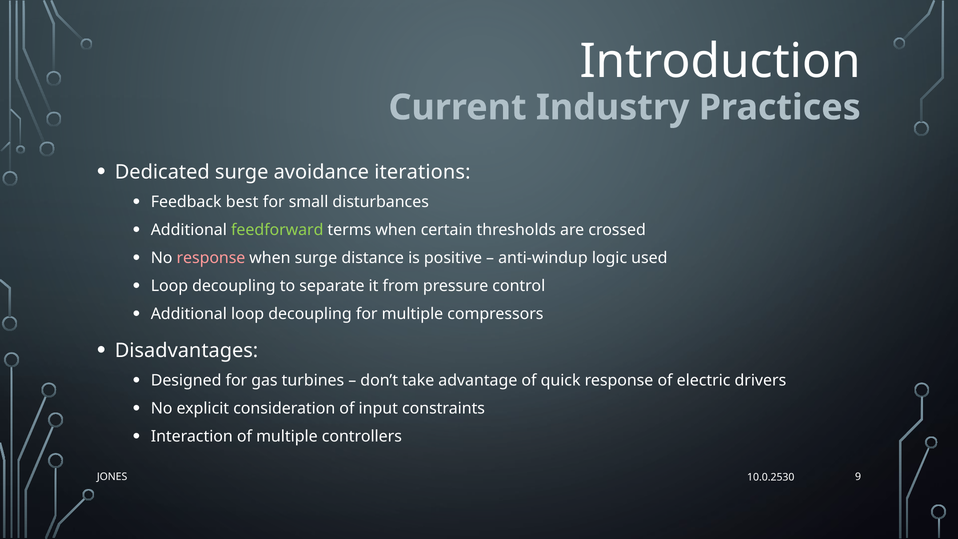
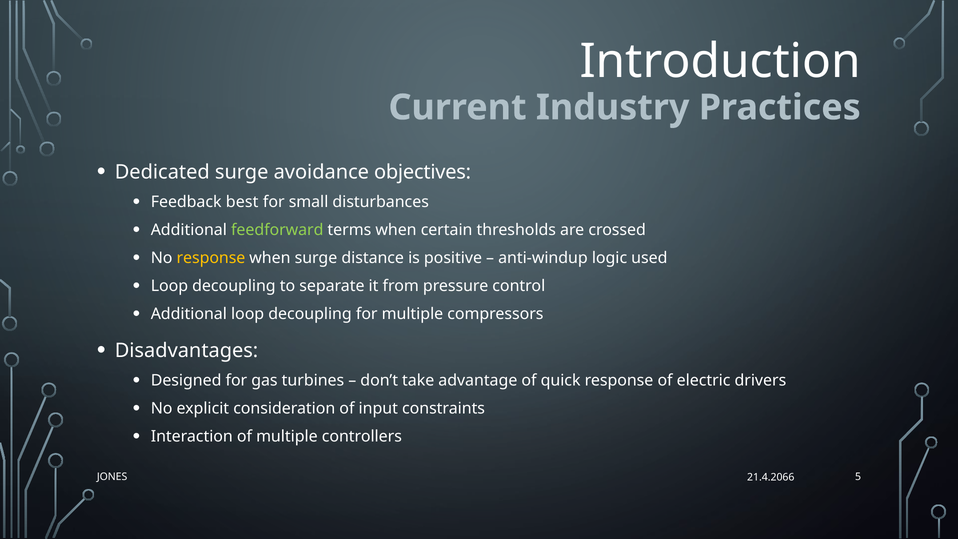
iterations: iterations -> objectives
response at (211, 258) colour: pink -> yellow
9: 9 -> 5
10.0.2530: 10.0.2530 -> 21.4.2066
